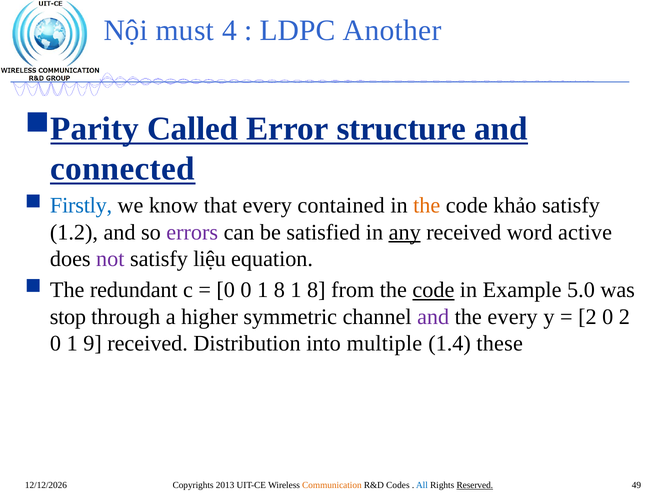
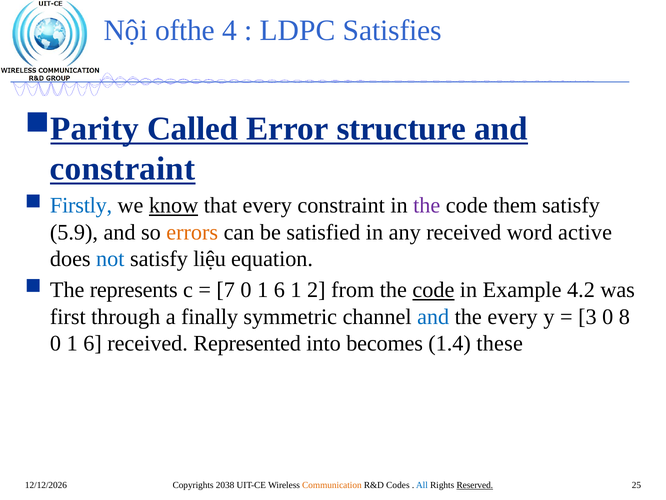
must: must -> ofthe
Another: Another -> Satisfies
connected at (122, 168): connected -> constraint
know underline: none -> present
every contained: contained -> constraint
the at (427, 205) colour: orange -> purple
khảo: khảo -> them
1.2: 1.2 -> 5.9
errors colour: purple -> orange
any underline: present -> none
not colour: purple -> blue
redundant: redundant -> represents
0 at (226, 290): 0 -> 7
8 at (279, 290): 8 -> 6
8 at (316, 290): 8 -> 2
5.0: 5.0 -> 4.2
stop: stop -> first
higher: higher -> finally
and at (433, 316) colour: purple -> blue
2 at (587, 316): 2 -> 3
0 2: 2 -> 8
9 at (93, 343): 9 -> 6
Distribution: Distribution -> Represented
multiple: multiple -> becomes
2013: 2013 -> 2038
49: 49 -> 25
